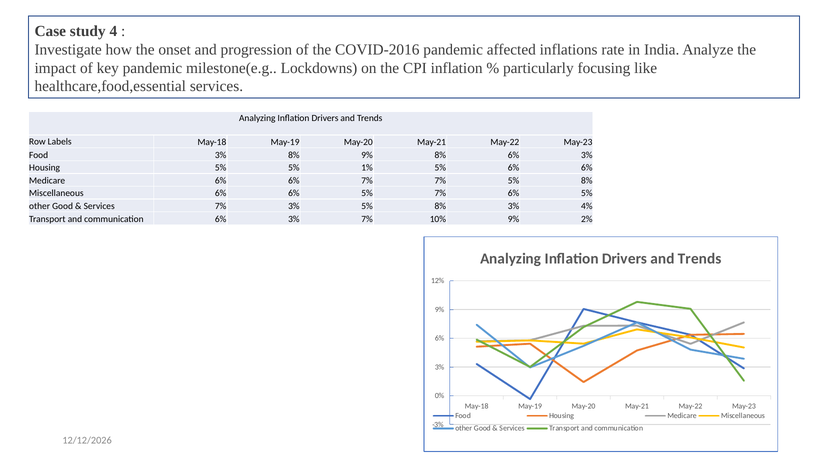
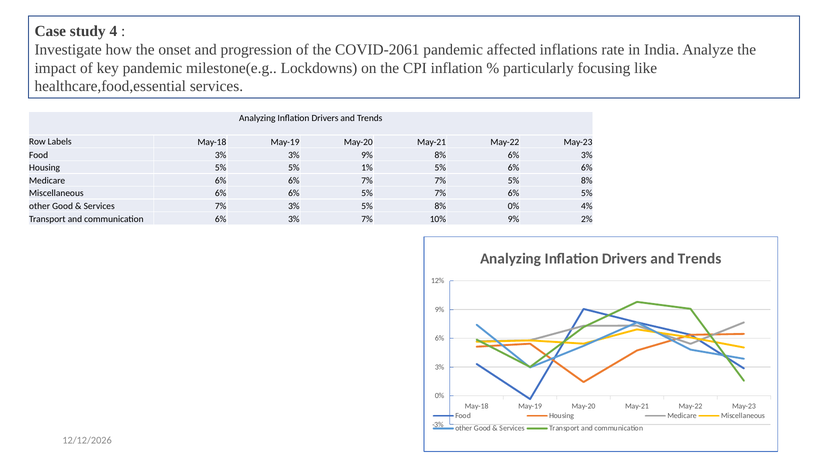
COVID-2016: COVID-2016 -> COVID-2061
3% 8%: 8% -> 3%
8% 3%: 3% -> 0%
